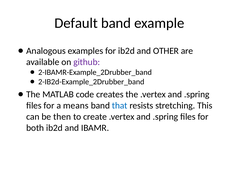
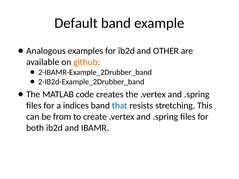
github colour: purple -> orange
means: means -> indices
then: then -> from
